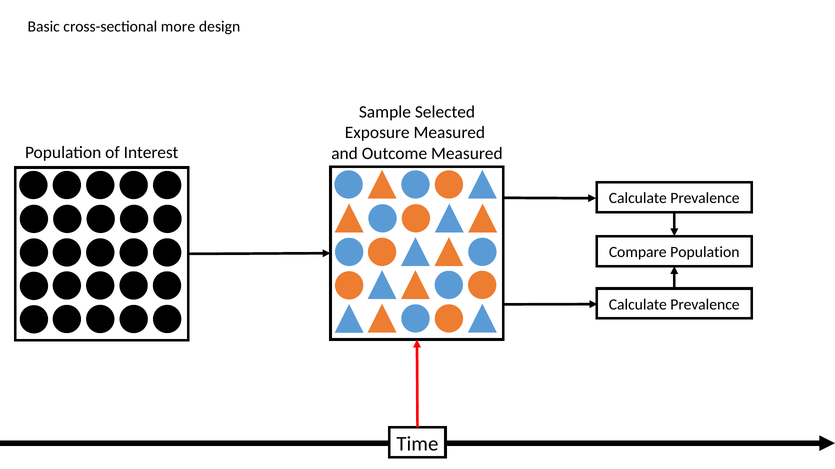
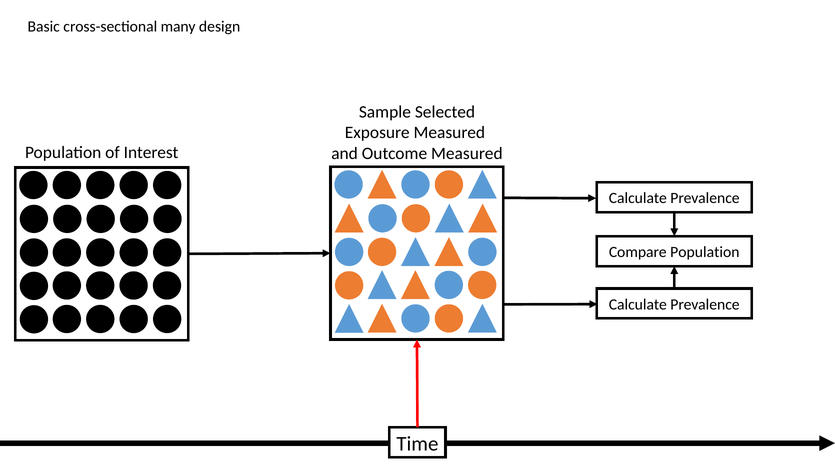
more: more -> many
